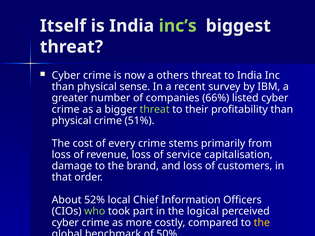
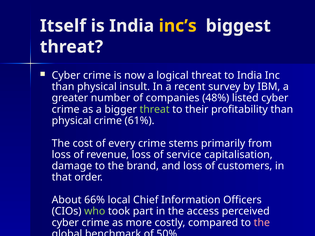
inc’s colour: light green -> yellow
others: others -> logical
sense: sense -> insult
66%: 66% -> 48%
51%: 51% -> 61%
52%: 52% -> 66%
logical: logical -> access
the at (262, 223) colour: yellow -> pink
